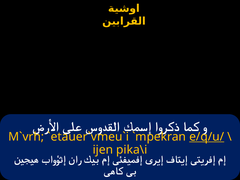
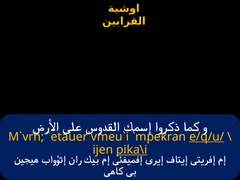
pika\i underline: none -> present
